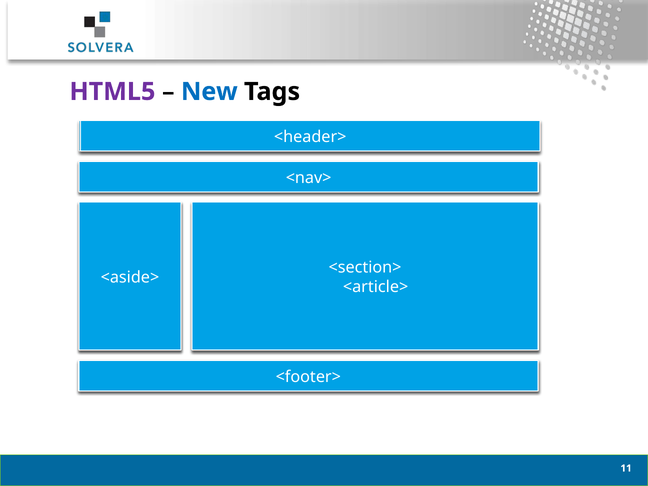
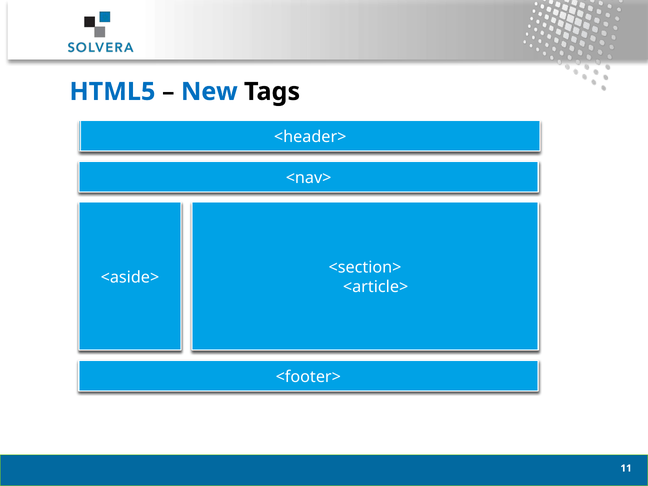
HTML5 colour: purple -> blue
